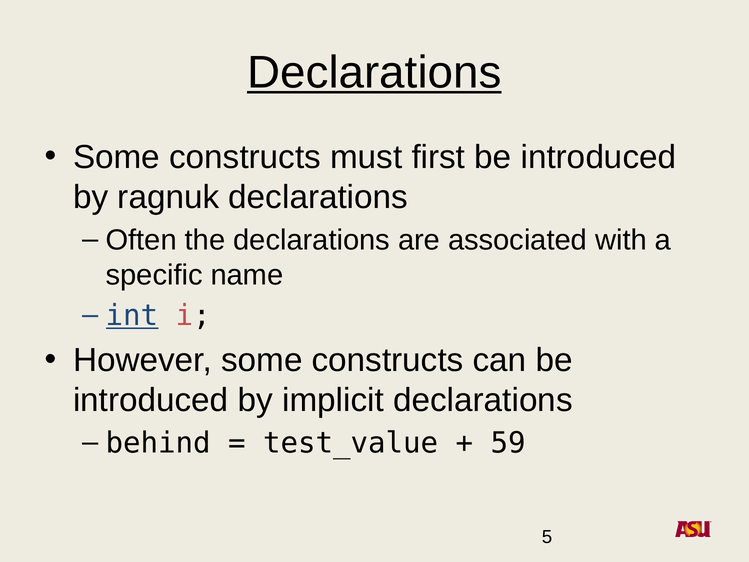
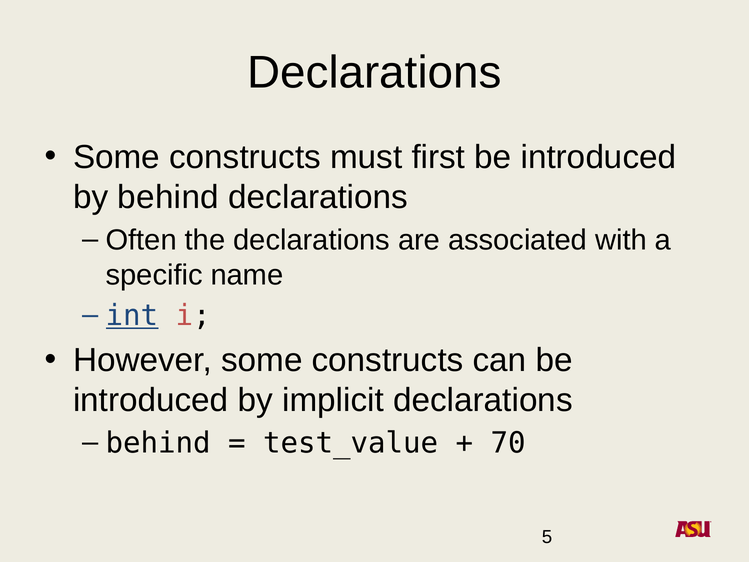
Declarations at (374, 73) underline: present -> none
by ragnuk: ragnuk -> behind
59: 59 -> 70
